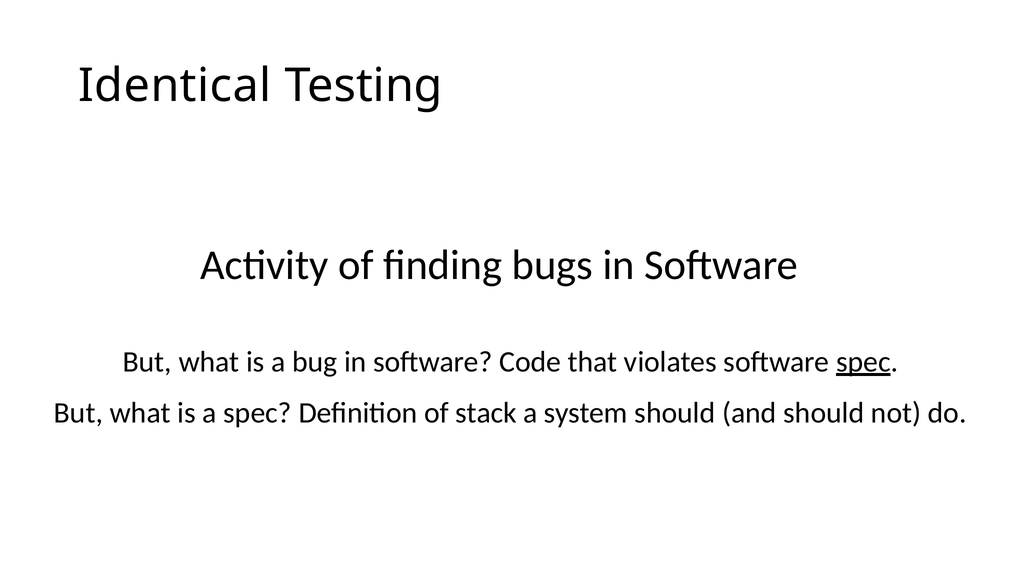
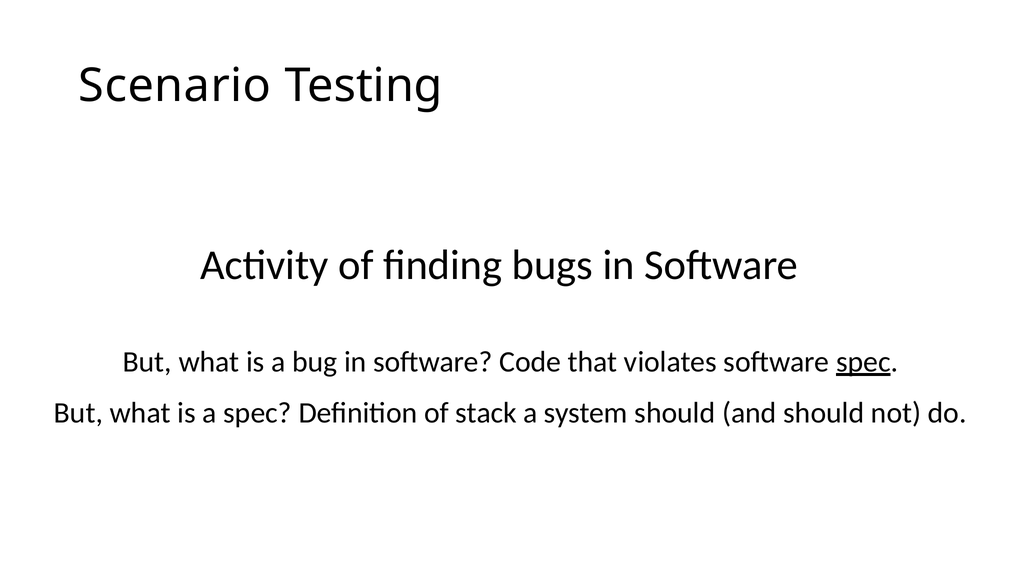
Identical: Identical -> Scenario
